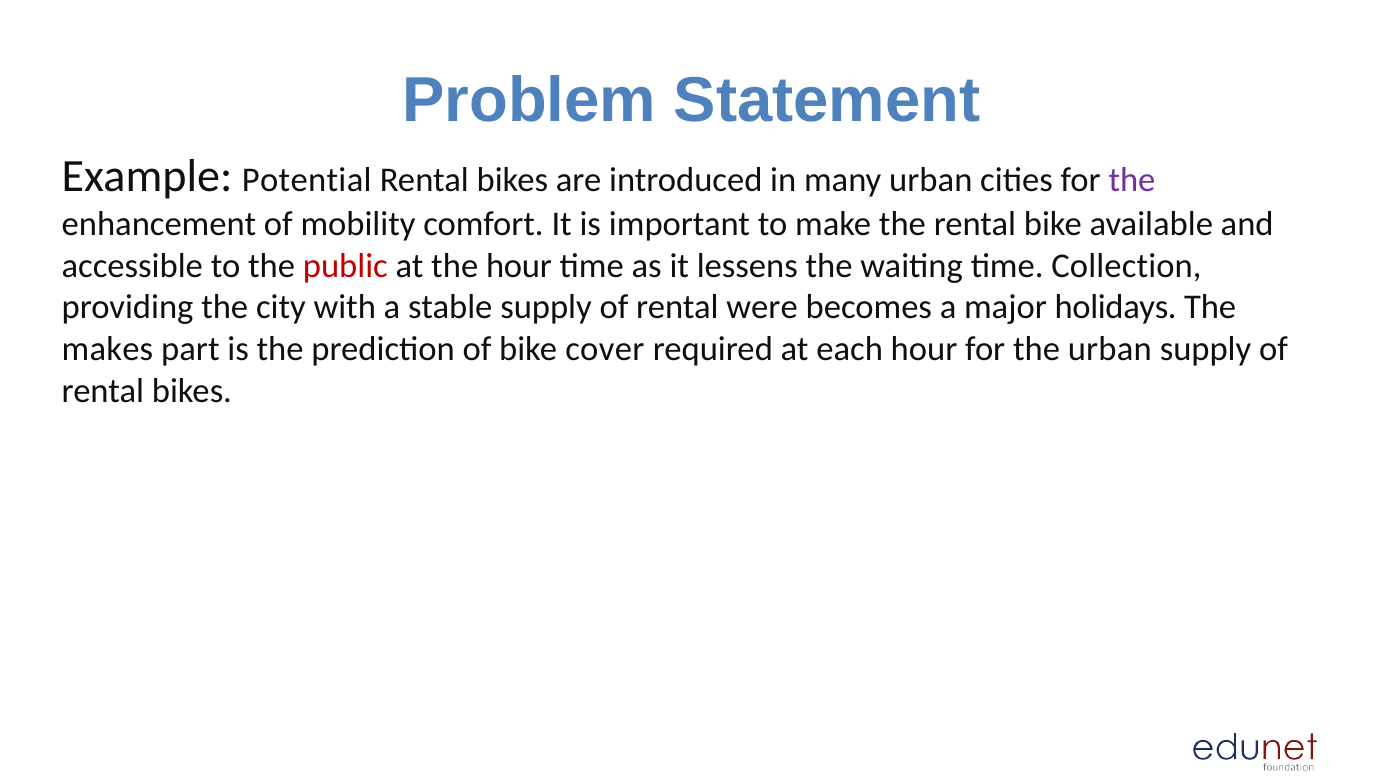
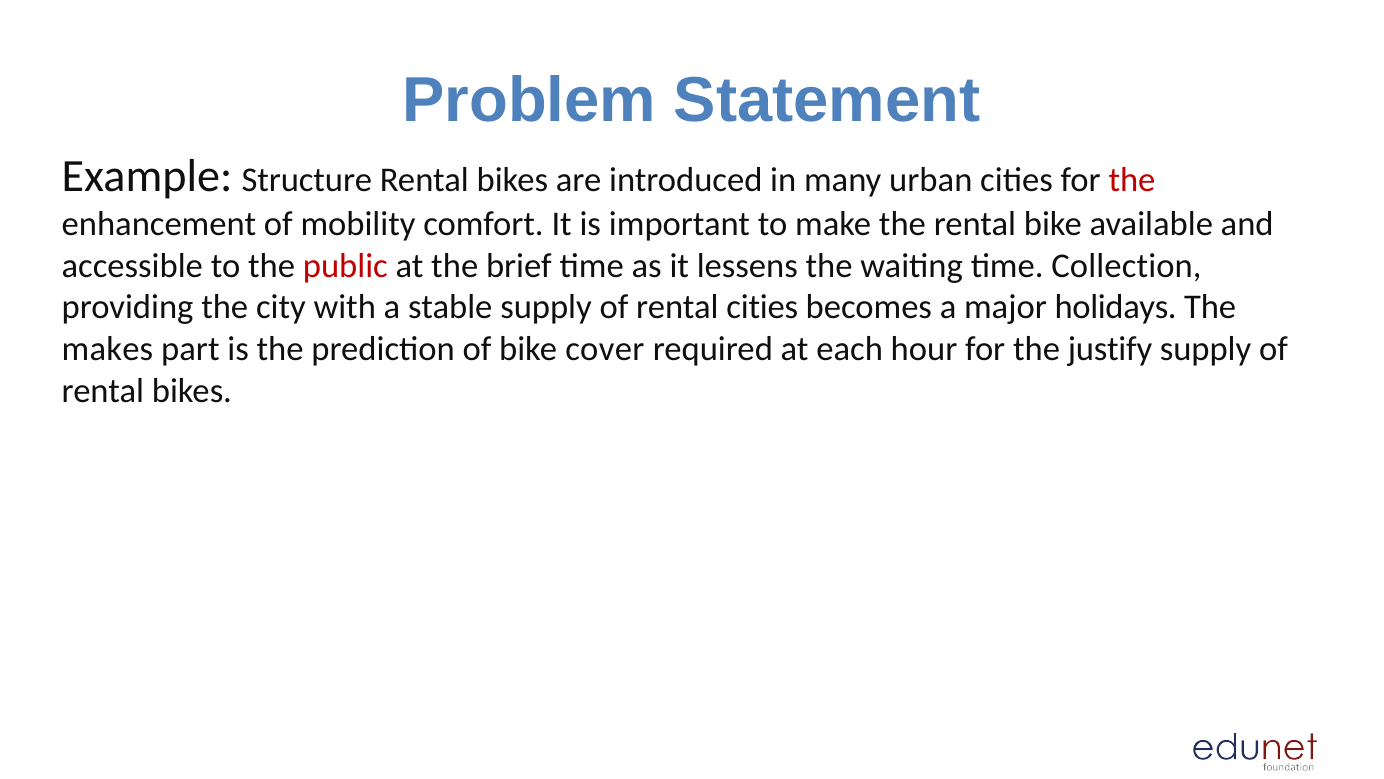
Potential: Potential -> Structure
the at (1132, 180) colour: purple -> red
the hour: hour -> brief
rental were: were -> cities
the urban: urban -> justify
